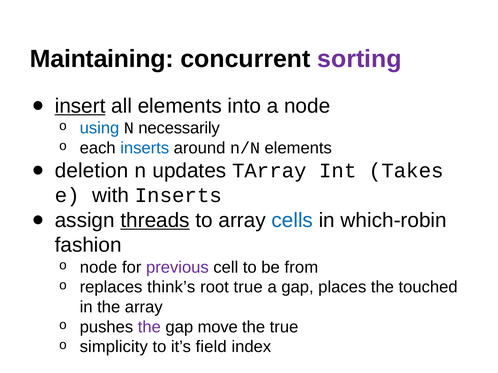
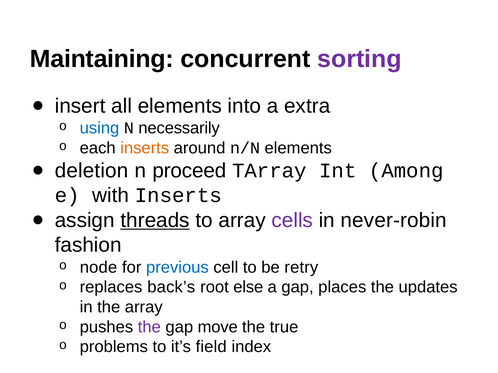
insert underline: present -> none
a node: node -> extra
inserts at (145, 148) colour: blue -> orange
updates: updates -> proceed
Takes: Takes -> Among
cells colour: blue -> purple
which-robin: which-robin -> never-robin
previous colour: purple -> blue
from: from -> retry
think’s: think’s -> back’s
root true: true -> else
touched: touched -> updates
simplicity: simplicity -> problems
